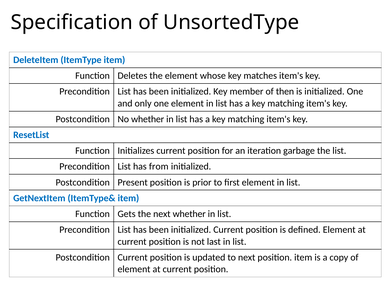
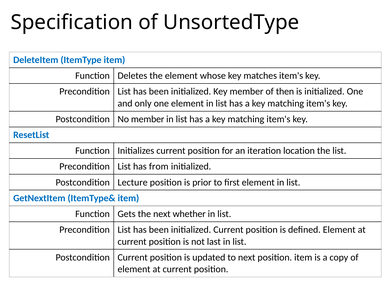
No whether: whether -> member
garbage: garbage -> location
Present: Present -> Lecture
